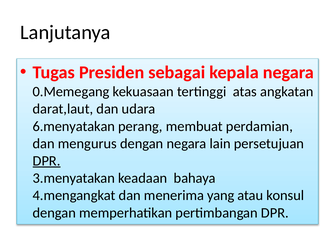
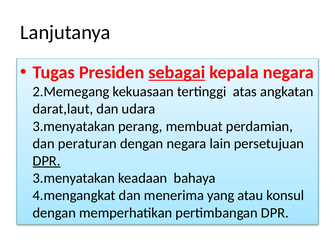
sebagai underline: none -> present
0.Memegang: 0.Memegang -> 2.Memegang
6.menyatakan at (74, 126): 6.menyatakan -> 3.menyatakan
mengurus: mengurus -> peraturan
